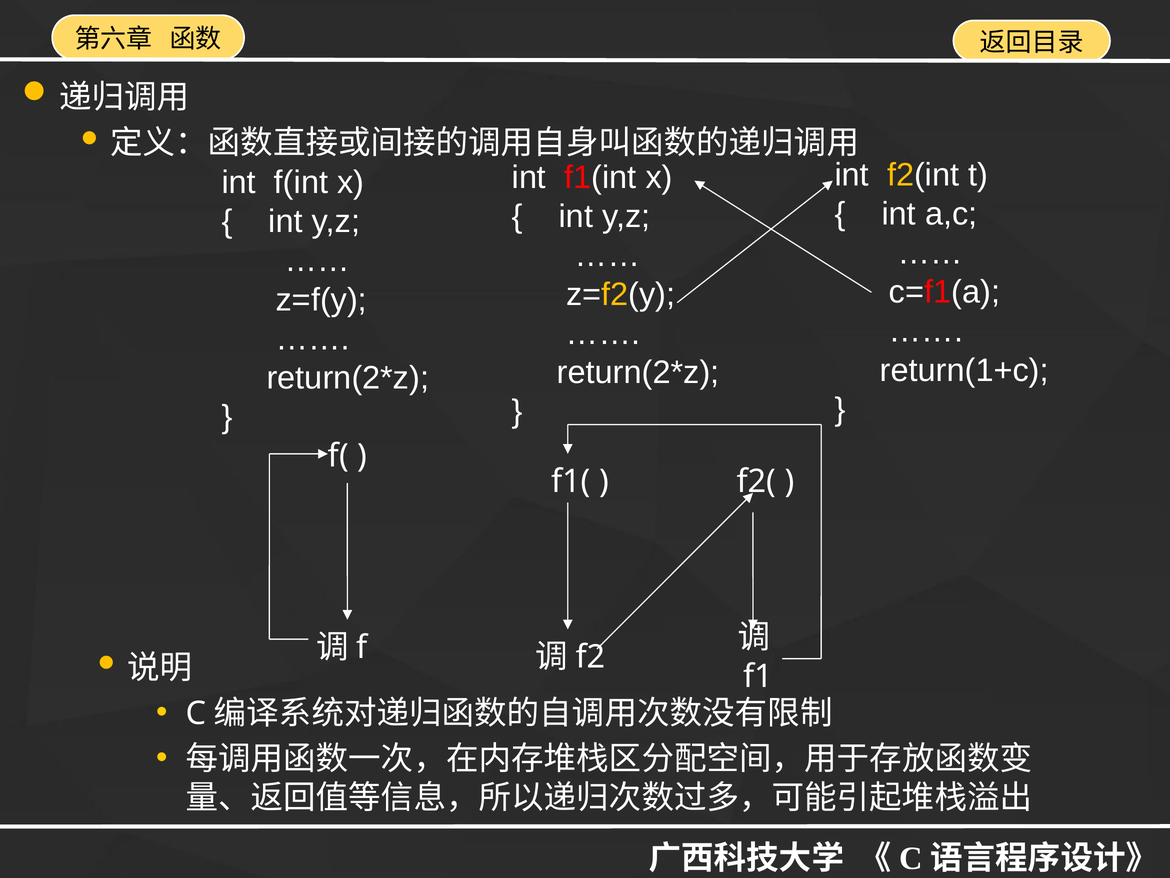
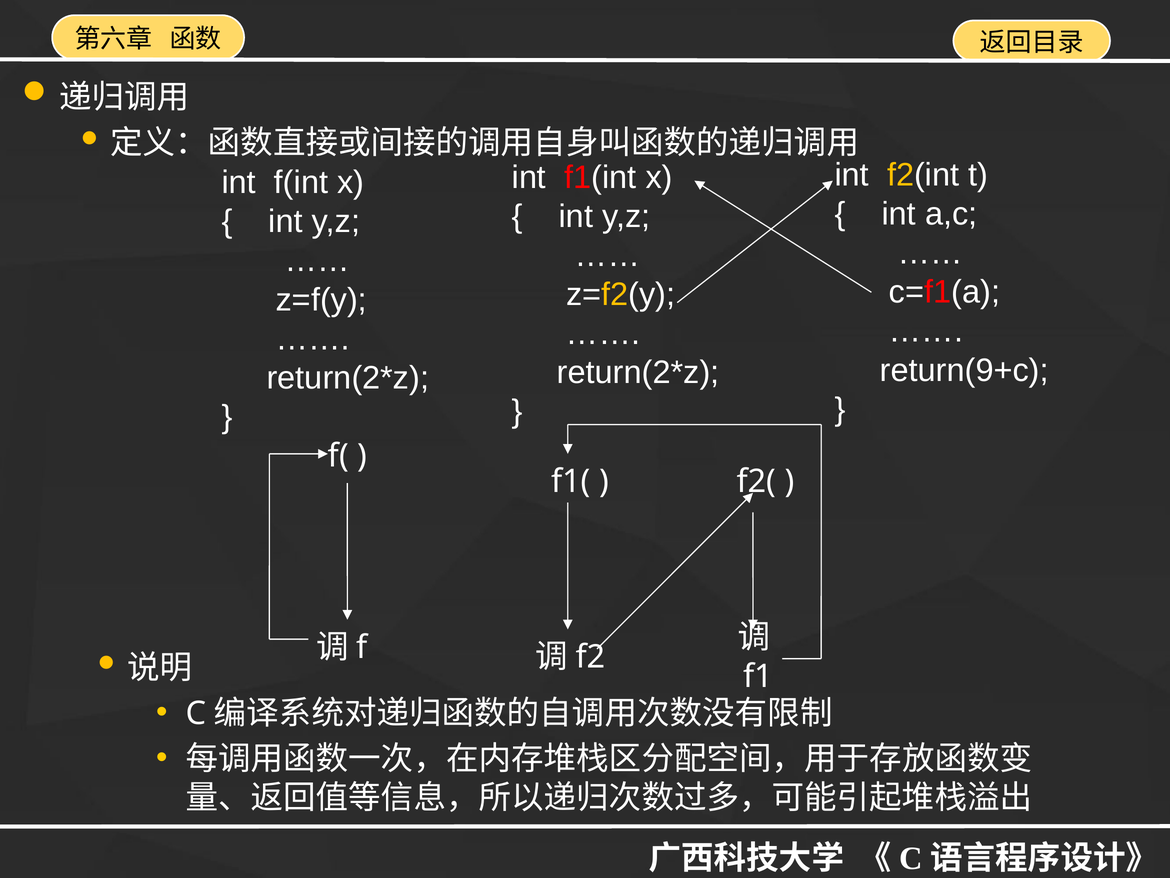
return(1+c: return(1+c -> return(9+c
